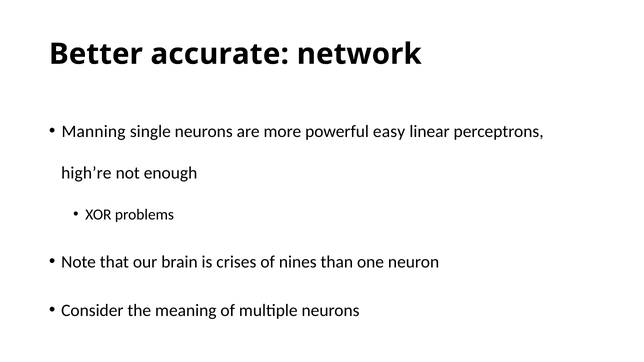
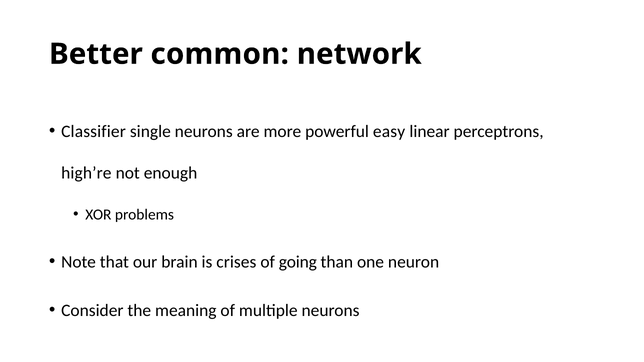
accurate: accurate -> common
Manning: Manning -> Classifier
nines: nines -> going
